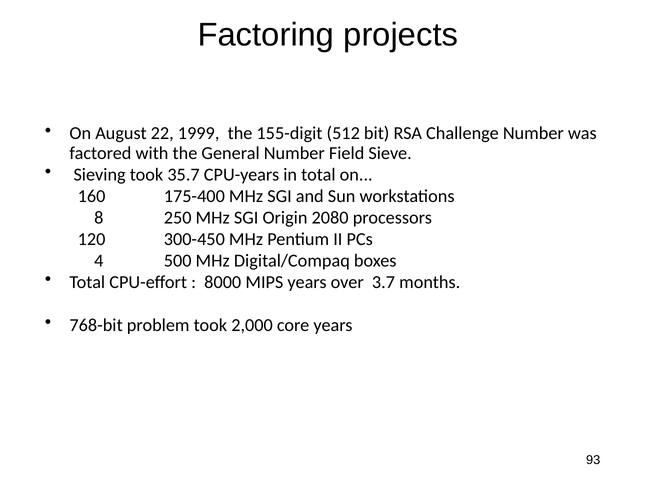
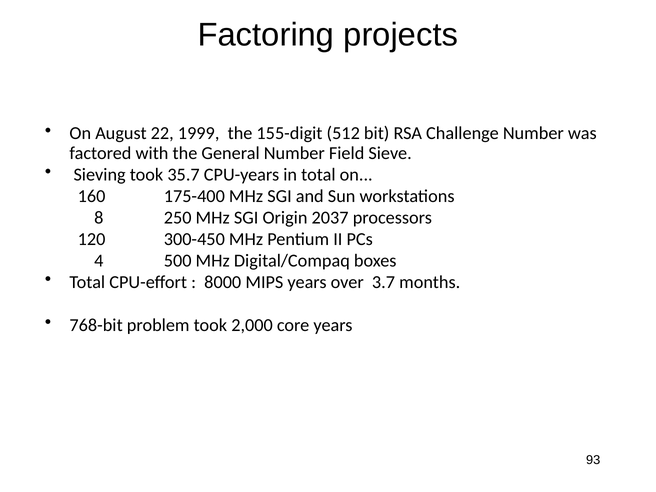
2080: 2080 -> 2037
